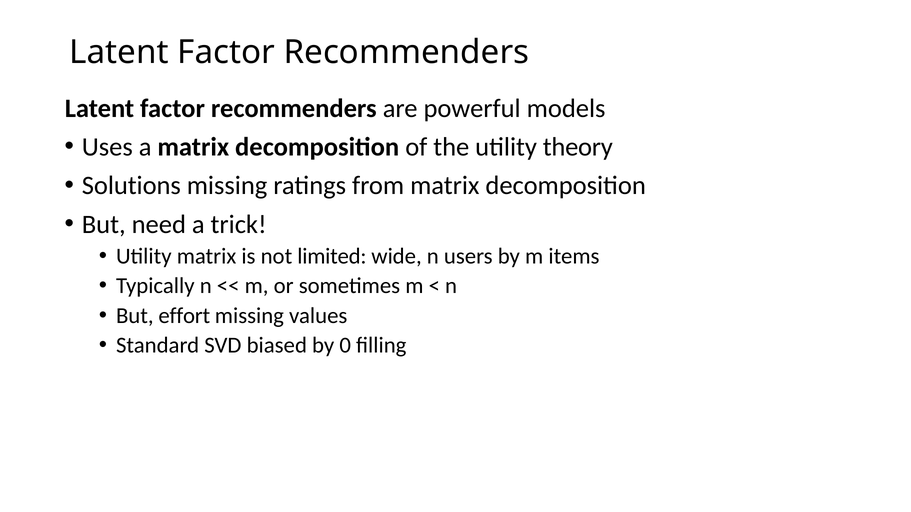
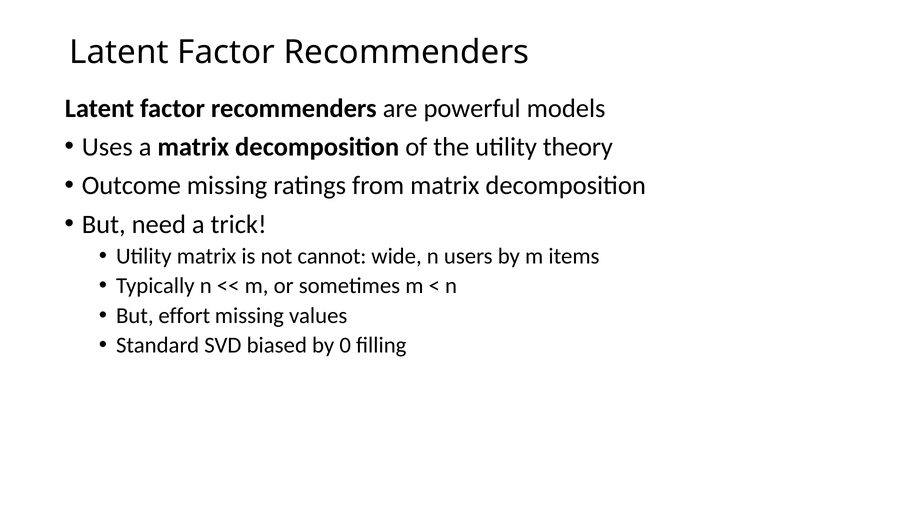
Solutions: Solutions -> Outcome
limited: limited -> cannot
